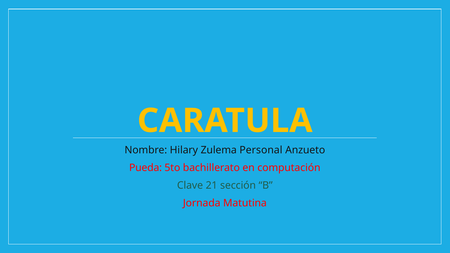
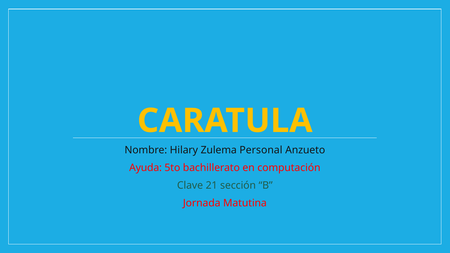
Pueda: Pueda -> Ayuda
